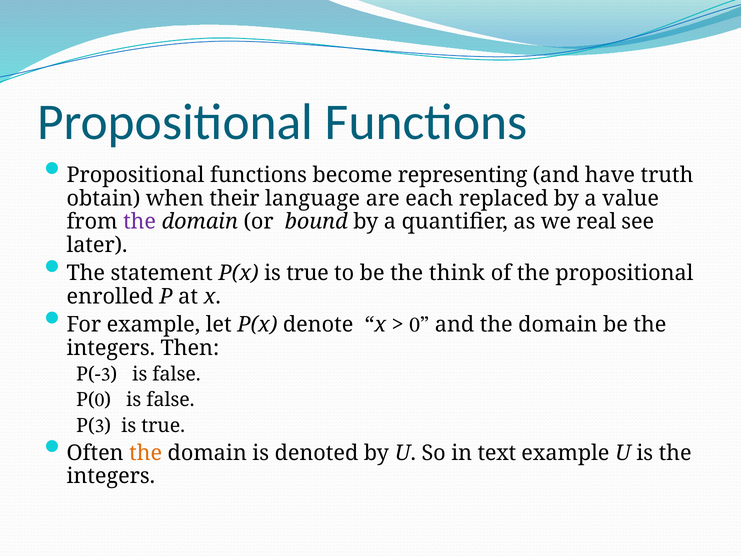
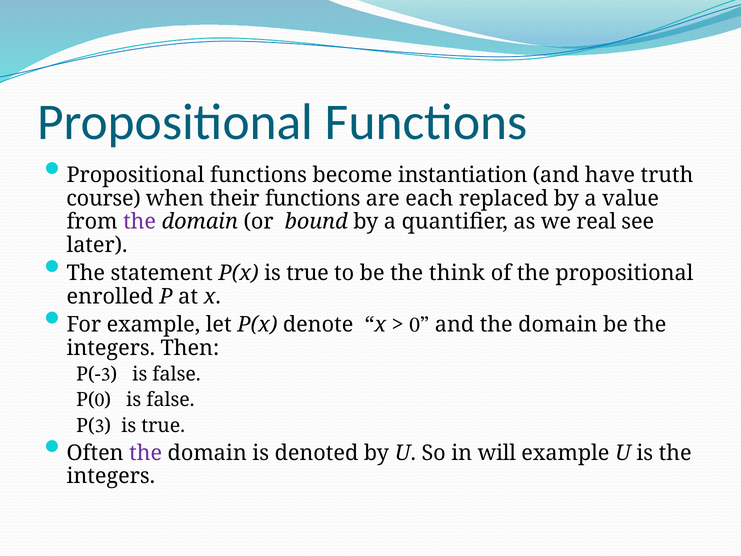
representing: representing -> instantiation
obtain: obtain -> course
their language: language -> functions
the at (146, 453) colour: orange -> purple
text: text -> will
